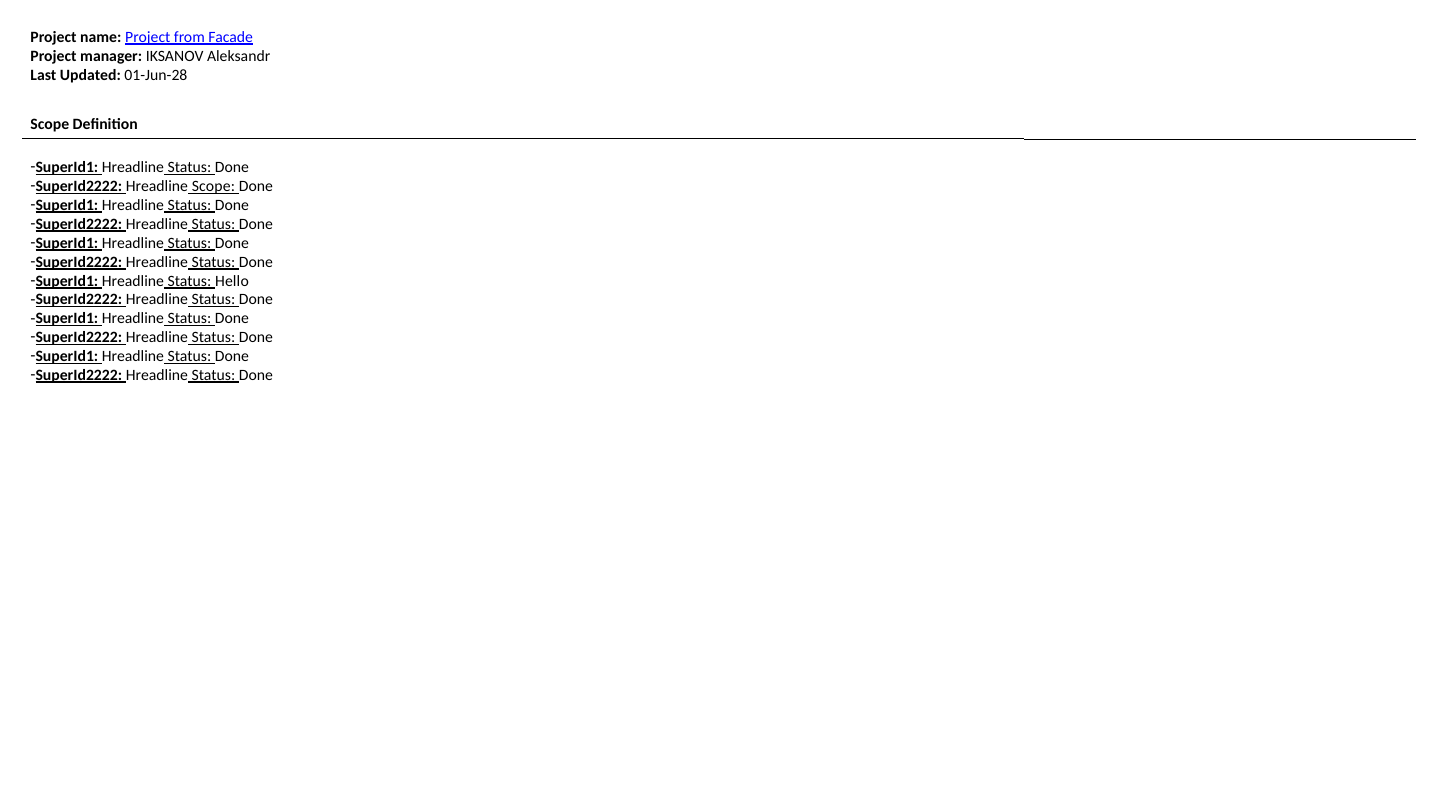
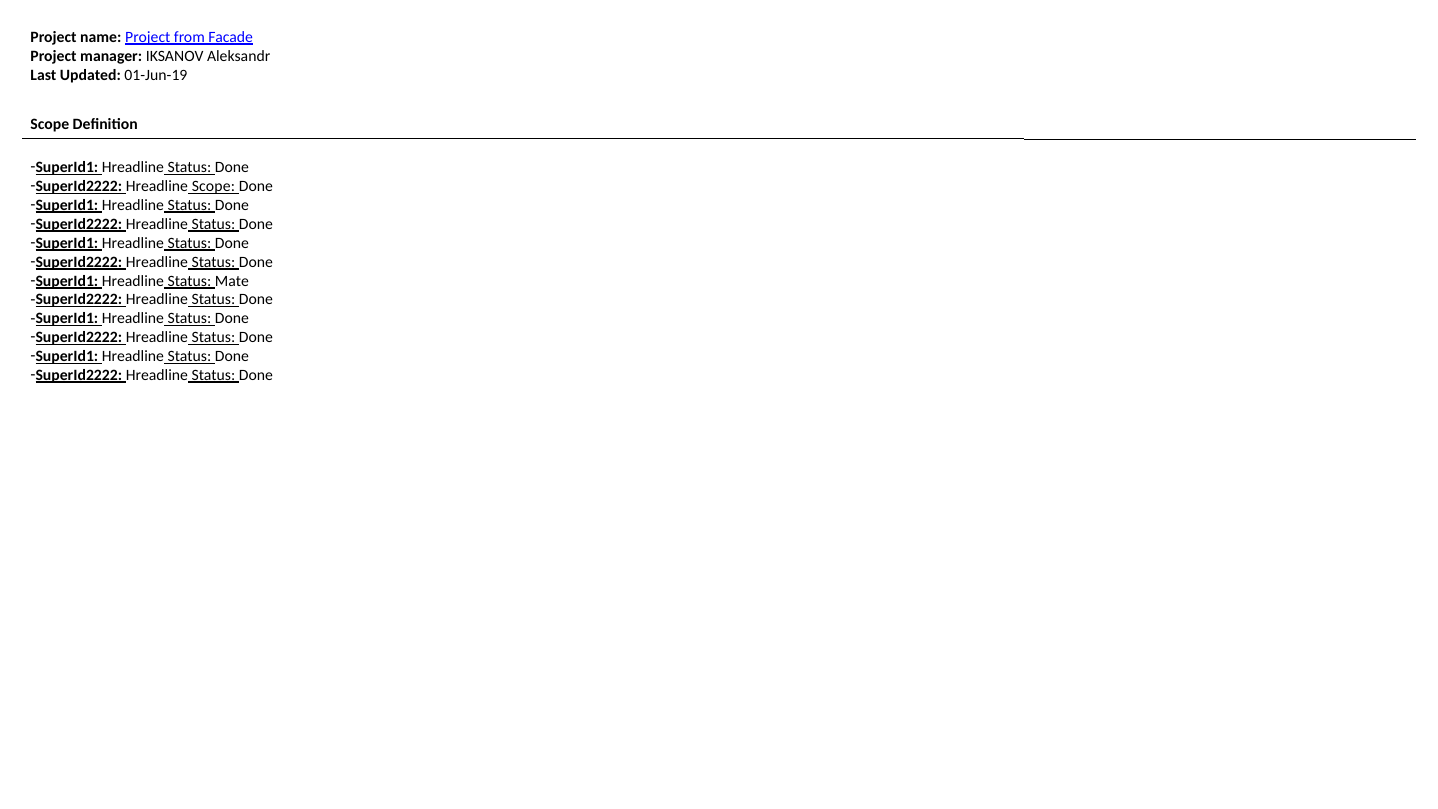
01-Jun-28: 01-Jun-28 -> 01-Jun-19
Hello: Hello -> Mate
